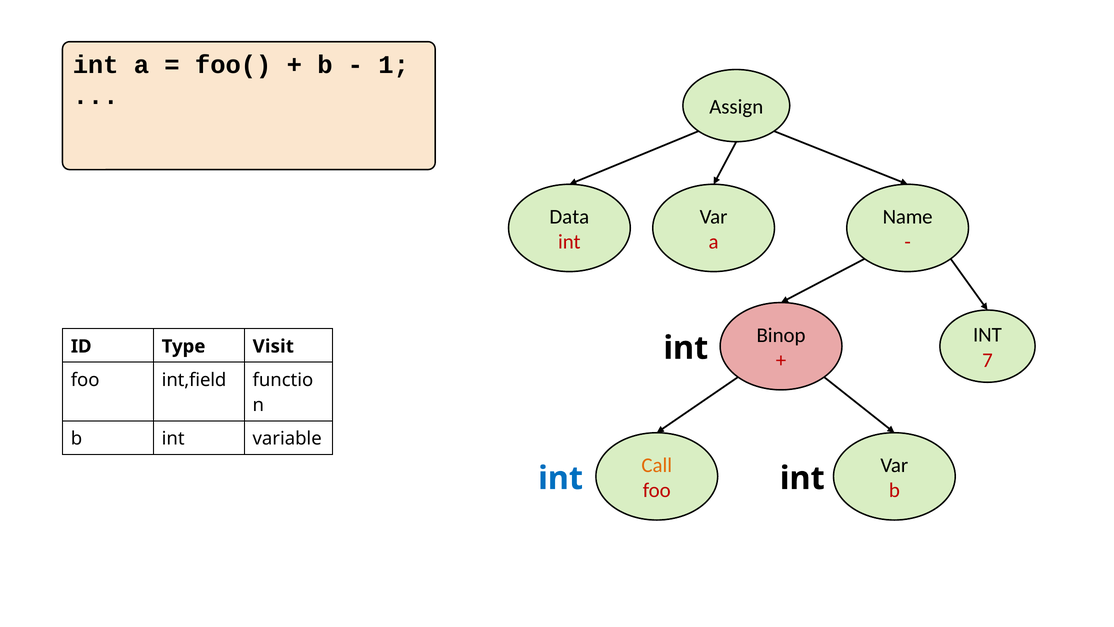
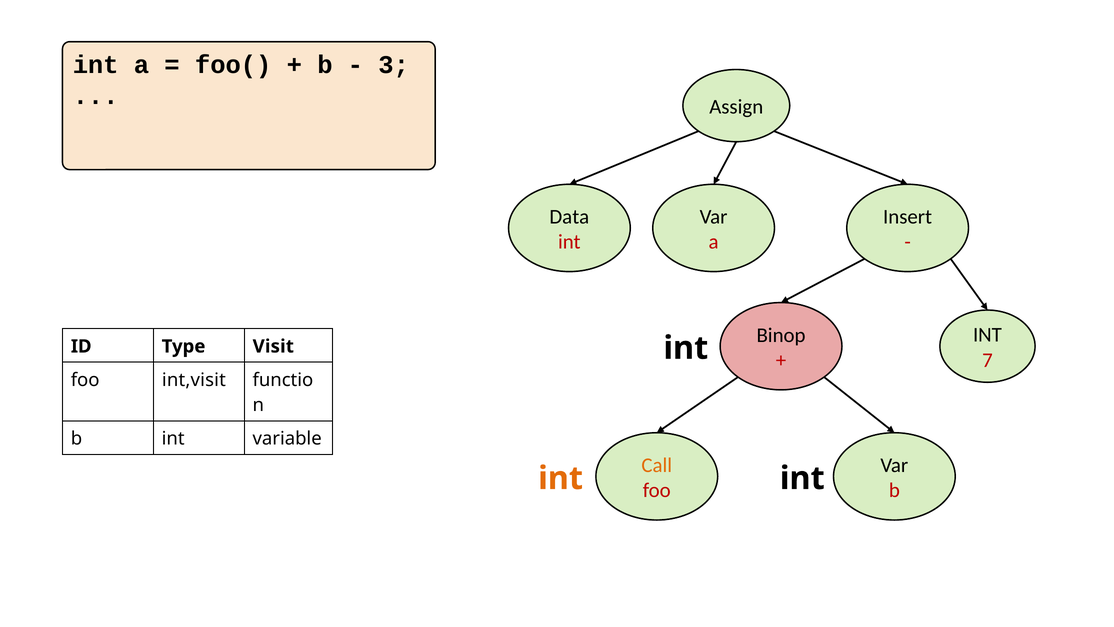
1: 1 -> 3
Name: Name -> Insert
int,field: int,field -> int,visit
int at (561, 478) colour: blue -> orange
